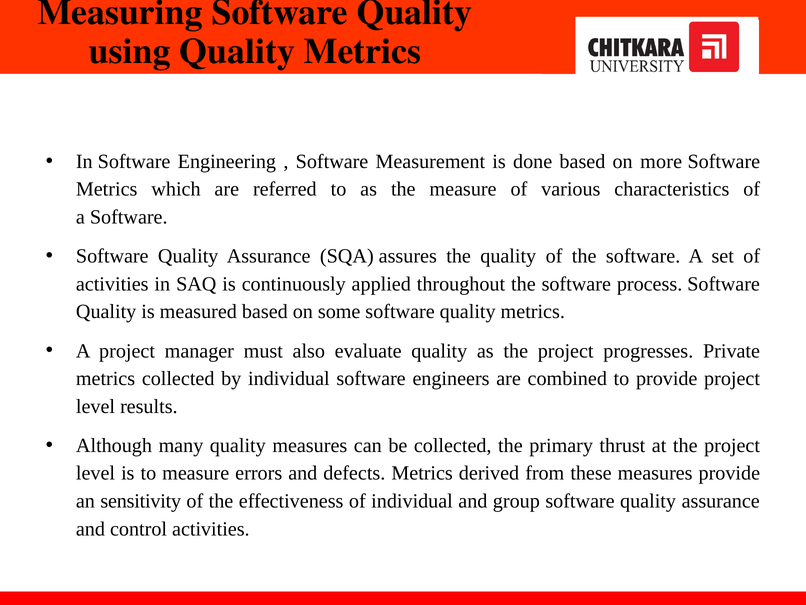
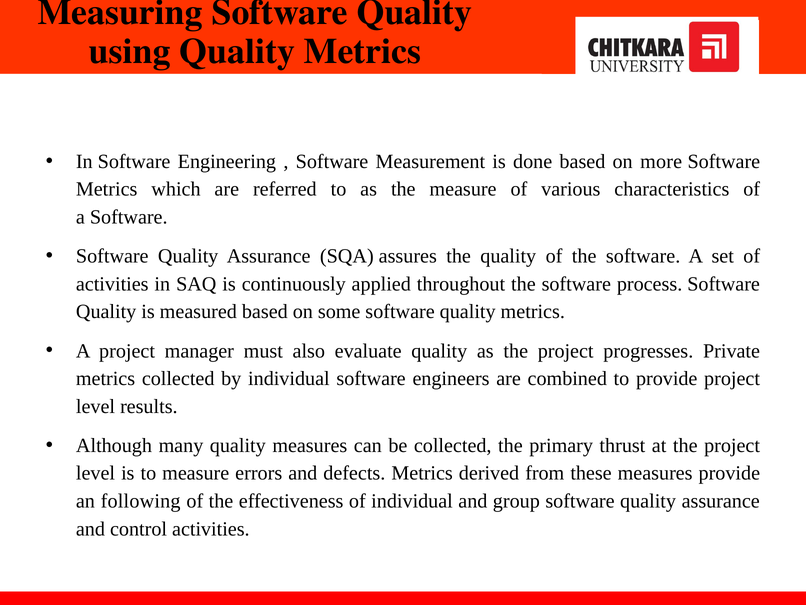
sensitivity: sensitivity -> following
